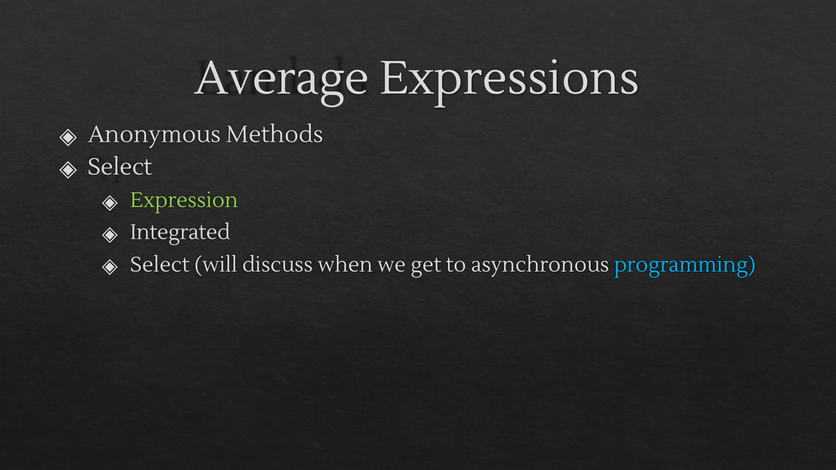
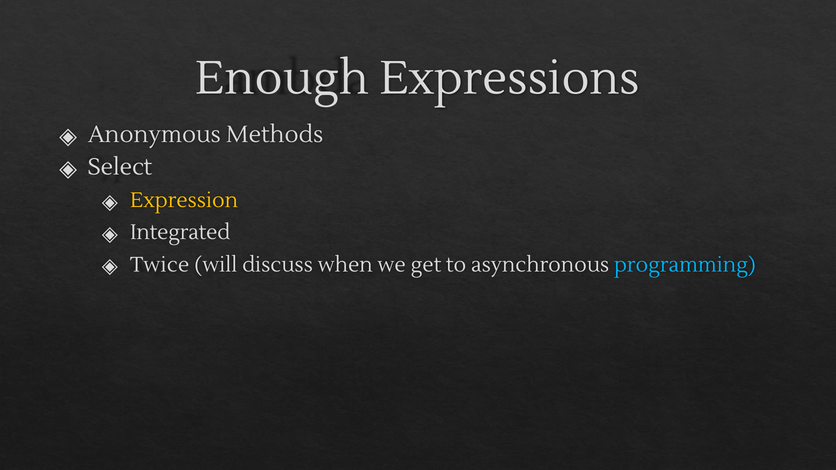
Average: Average -> Enough
Expression colour: light green -> yellow
Select at (160, 265): Select -> Twice
